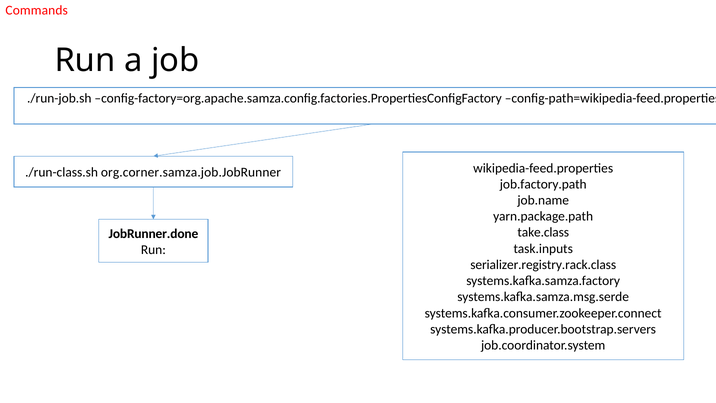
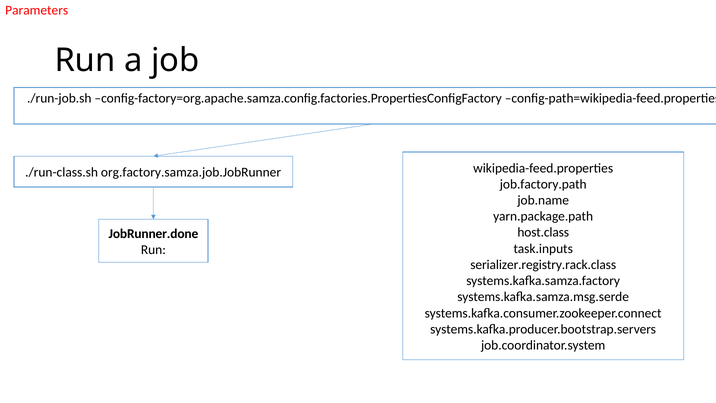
Commands: Commands -> Parameters
org.corner.samza.job.JobRunner: org.corner.samza.job.JobRunner -> org.factory.samza.job.JobRunner
take.class: take.class -> host.class
